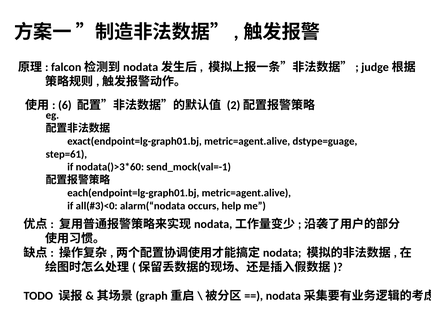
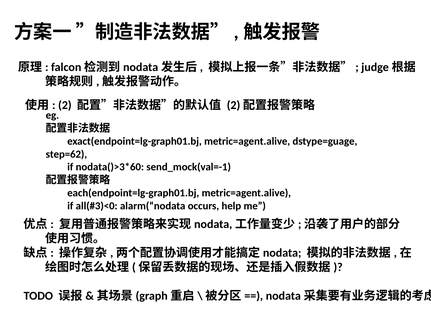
6: 6 -> 2
step=61: step=61 -> step=62
